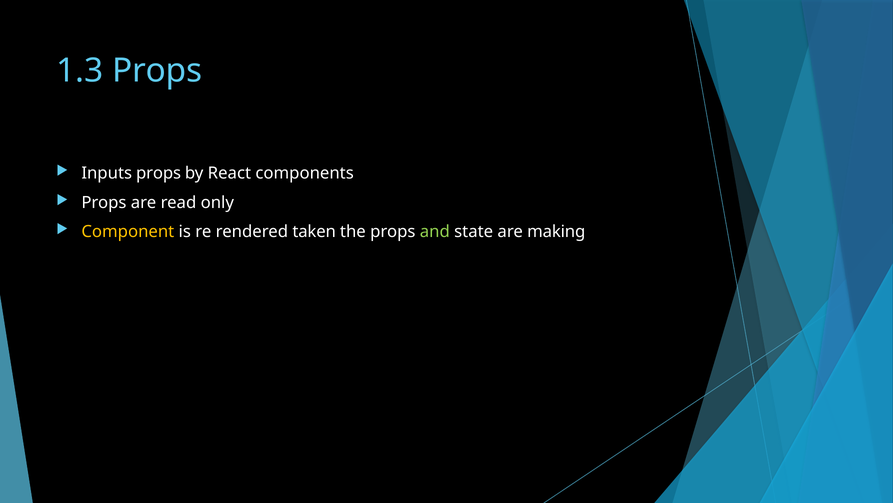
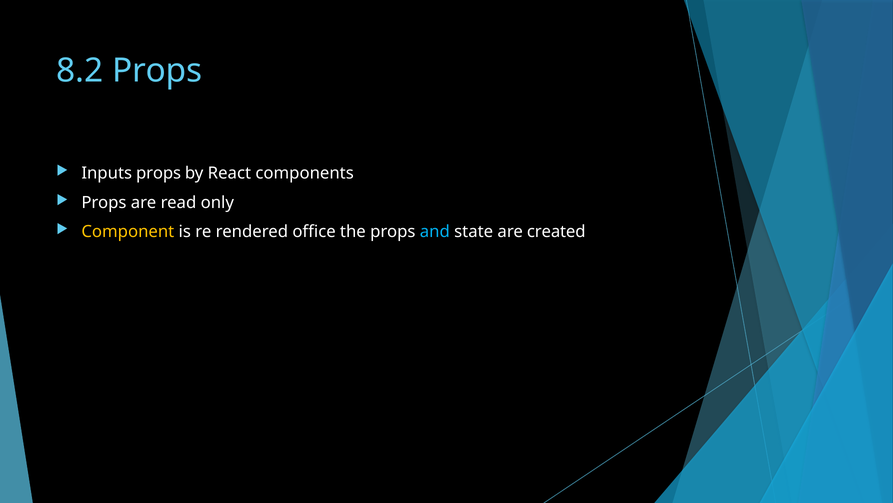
1.3: 1.3 -> 8.2
taken: taken -> office
and colour: light green -> light blue
making: making -> created
